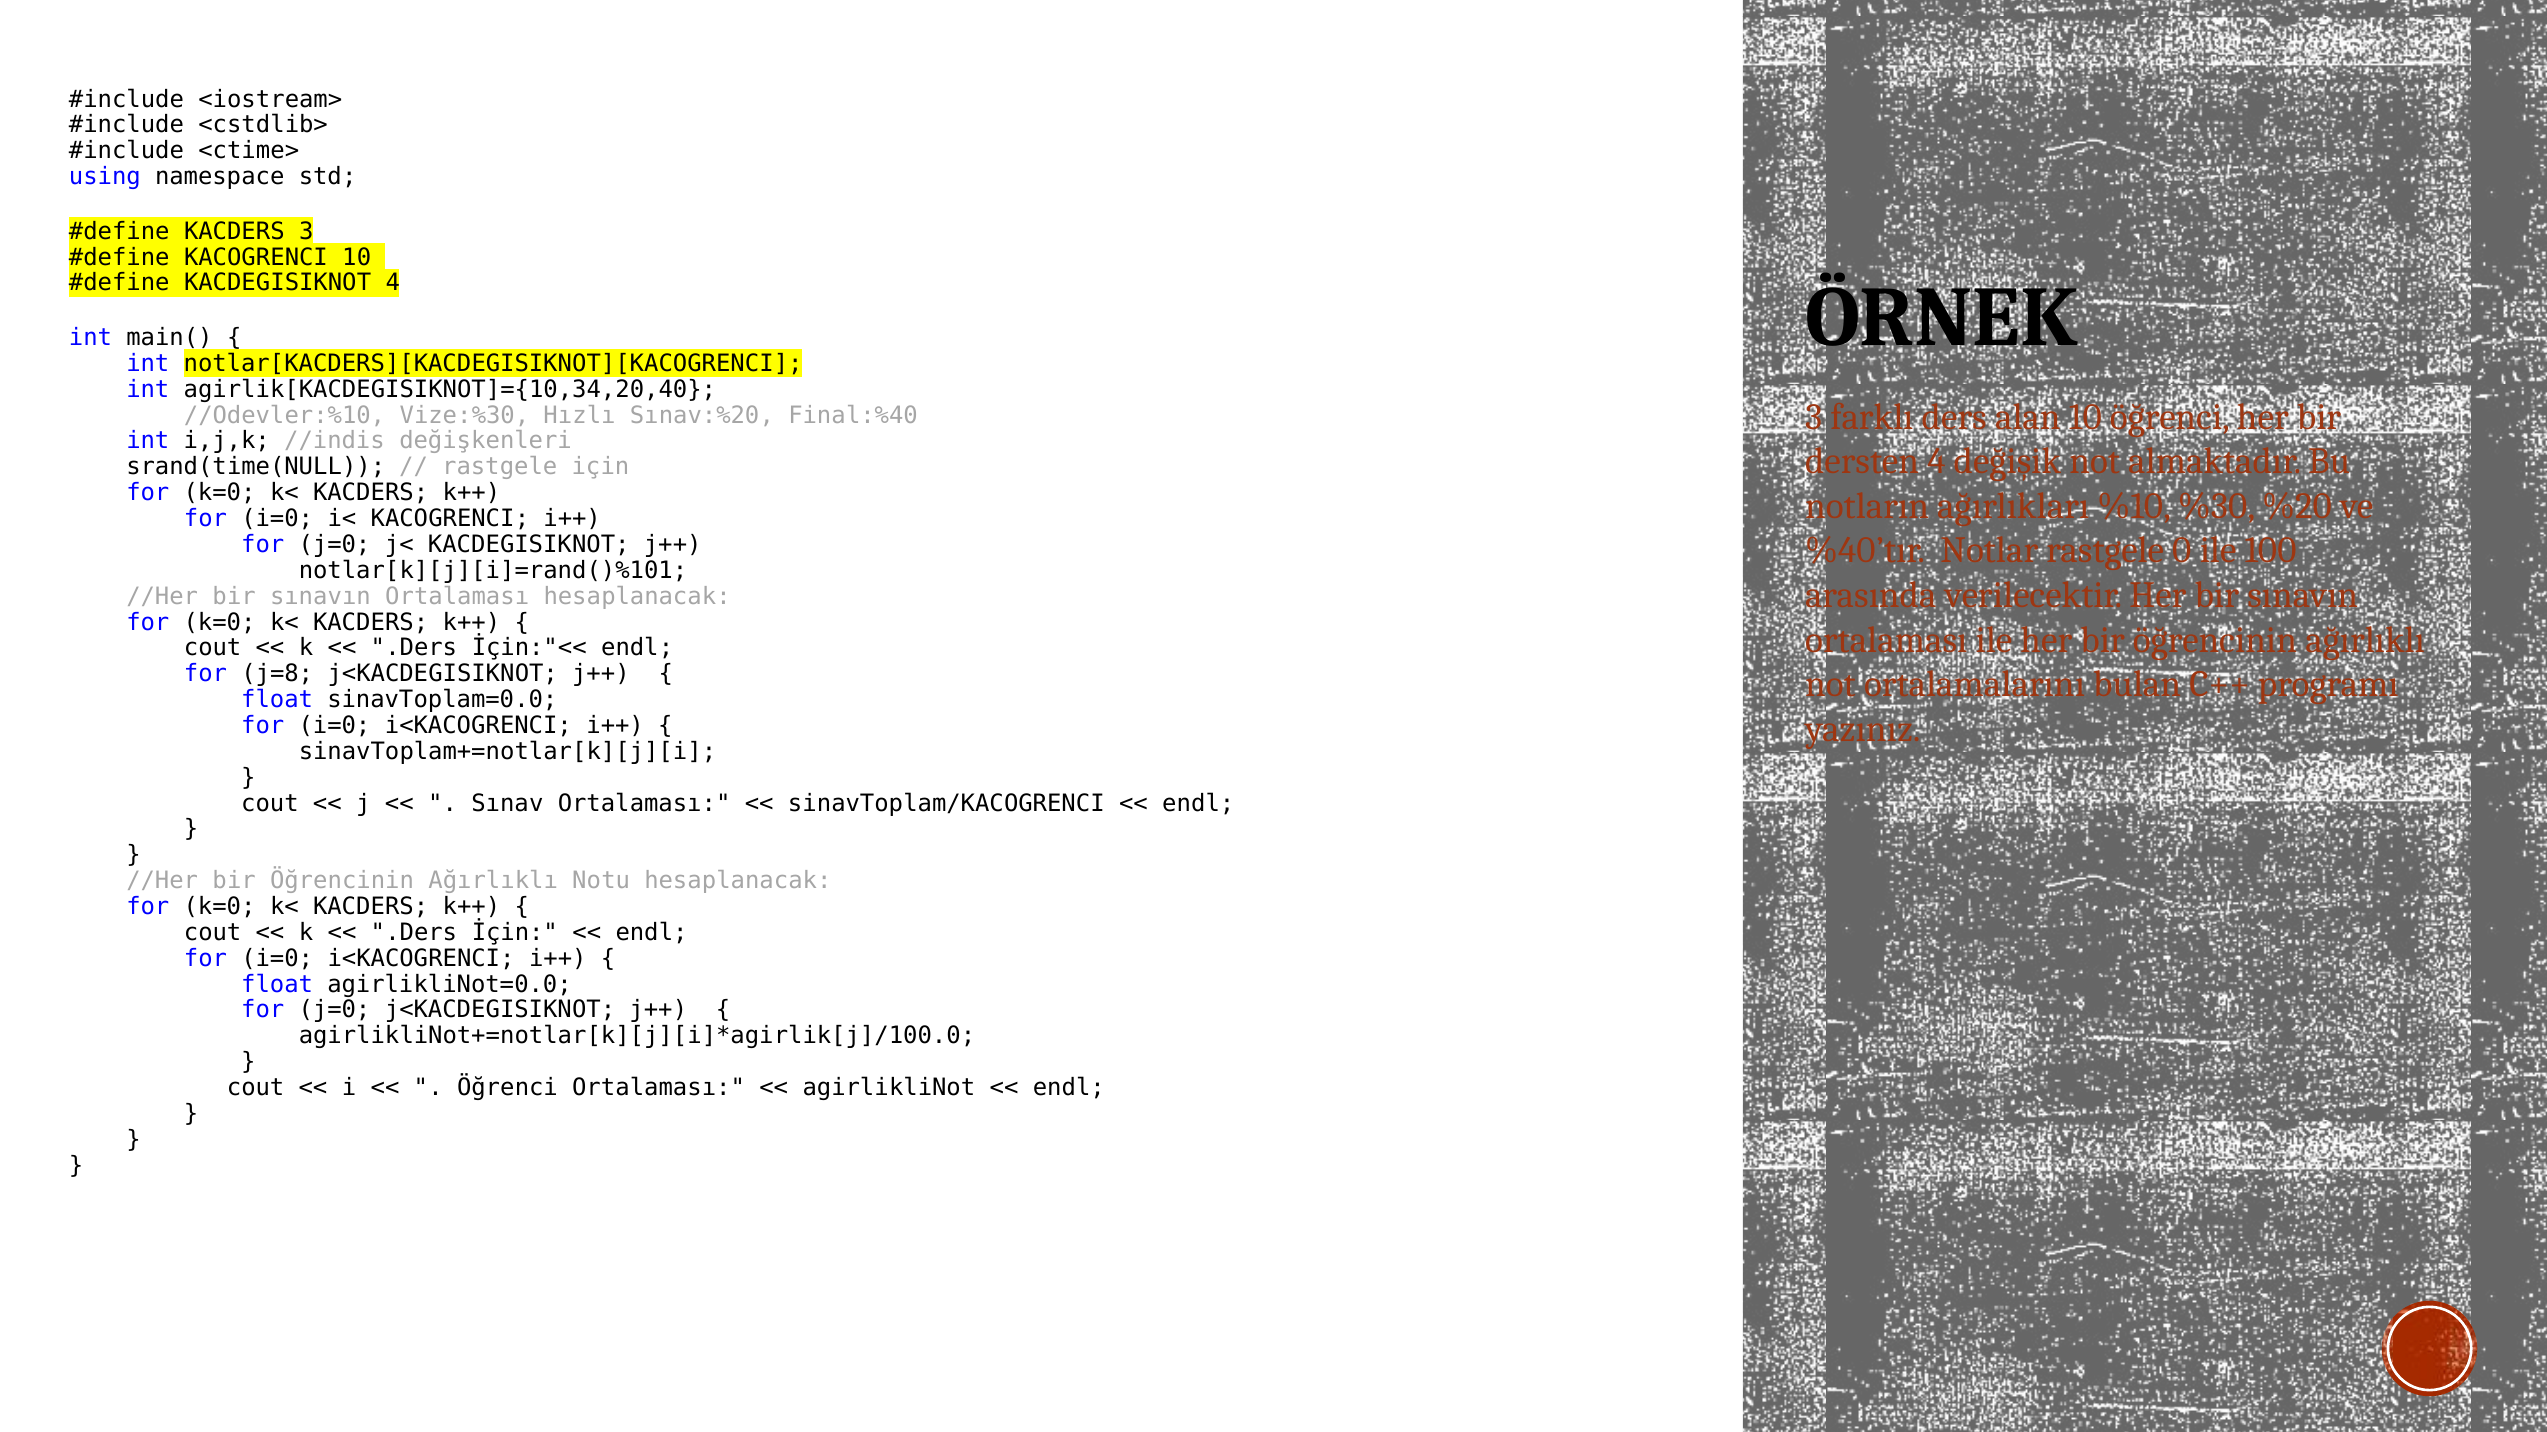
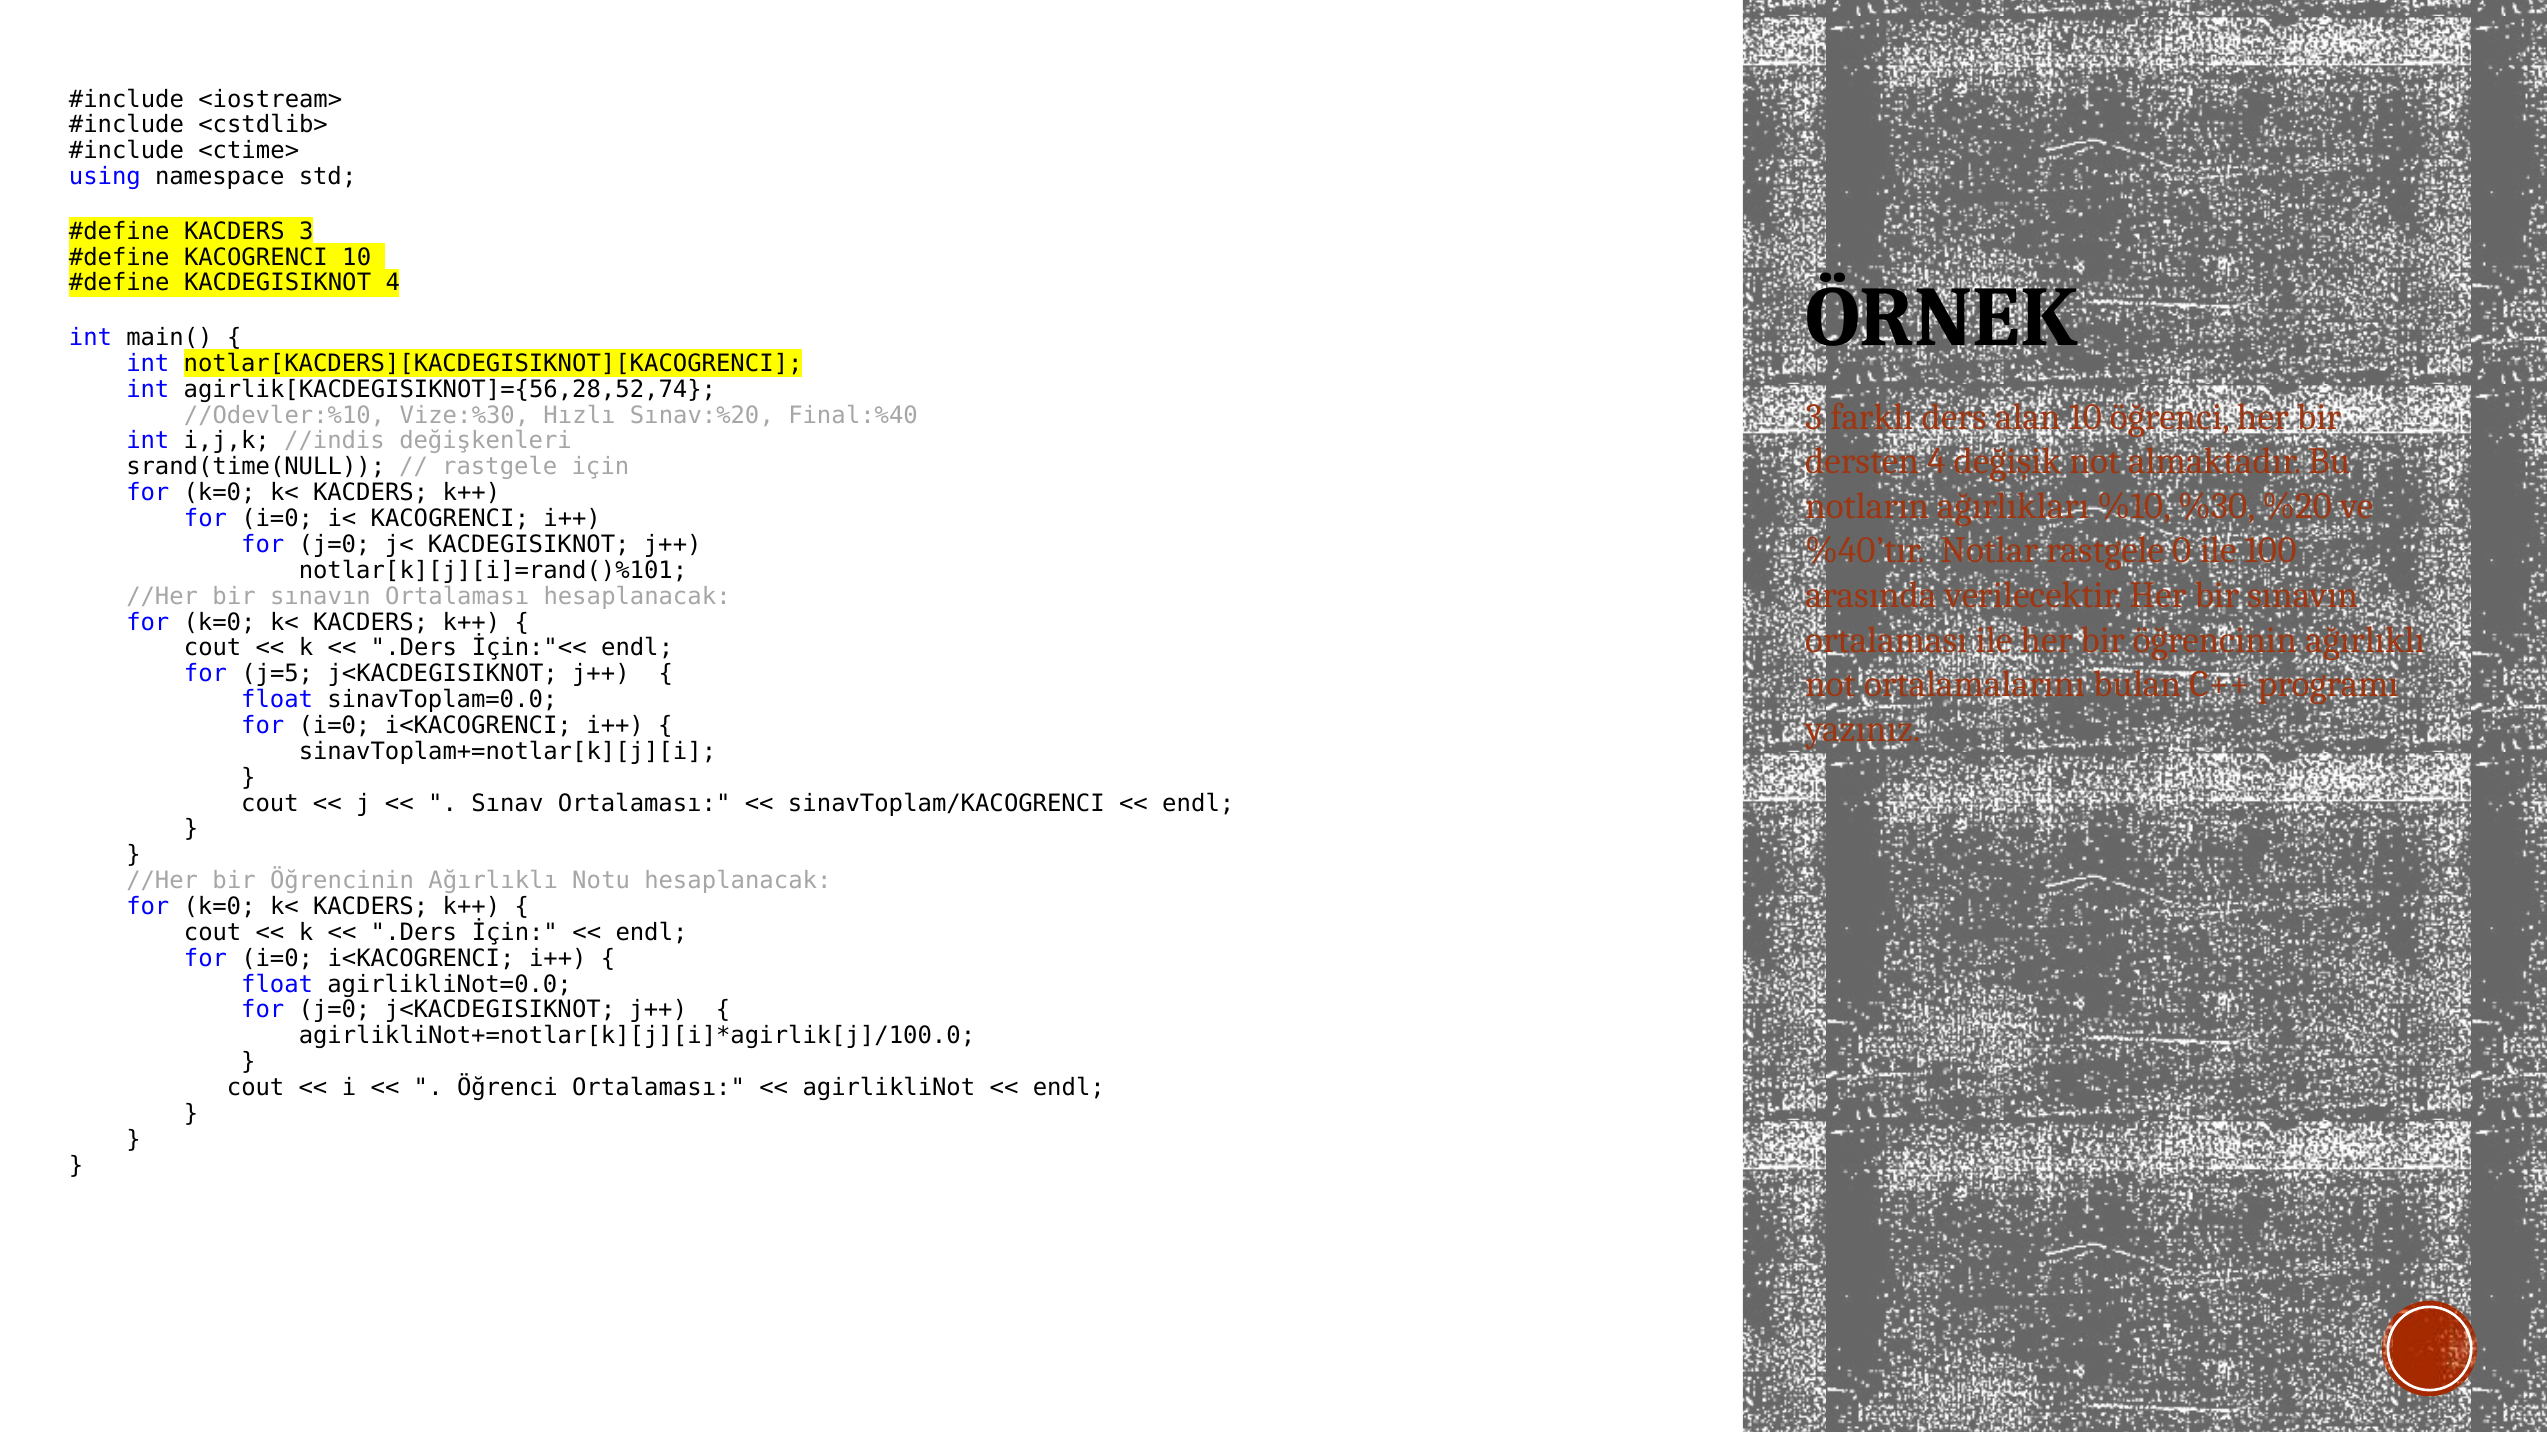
agirlik[KACDEGISIKNOT]={10,34,20,40: agirlik[KACDEGISIKNOT]={10,34,20,40 -> agirlik[KACDEGISIKNOT]={56,28,52,74
j=8: j=8 -> j=5
